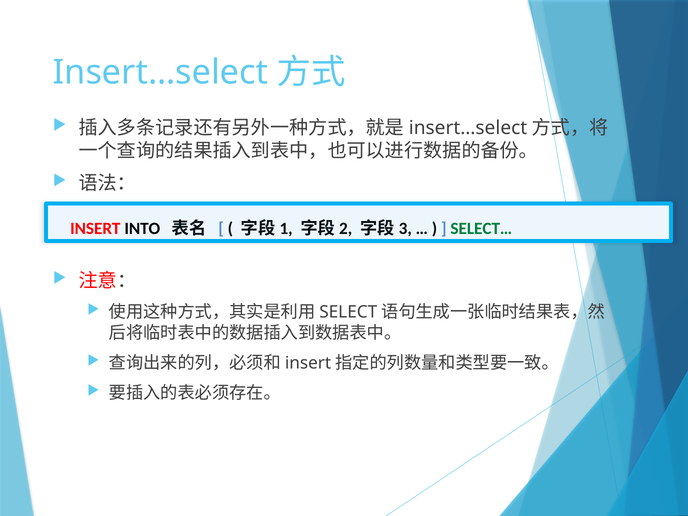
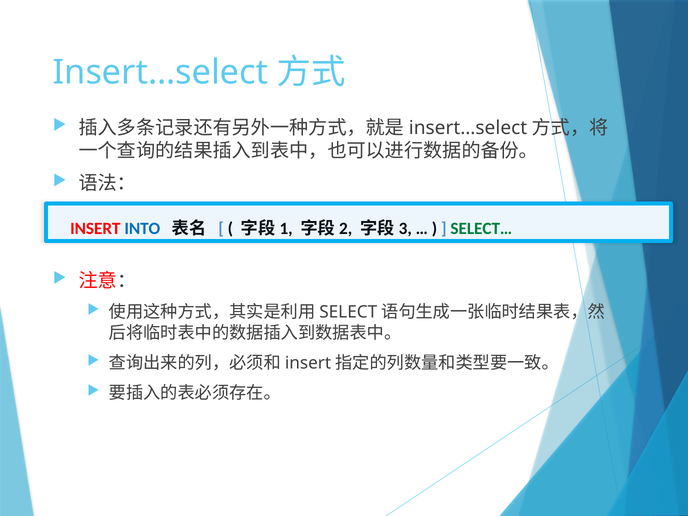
INTO colour: black -> blue
